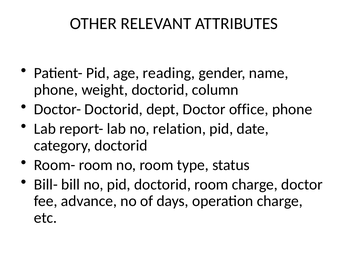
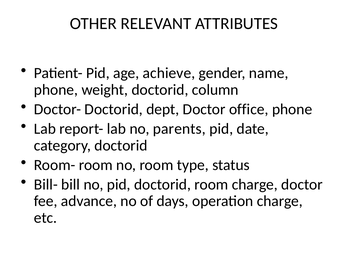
reading: reading -> achieve
relation: relation -> parents
